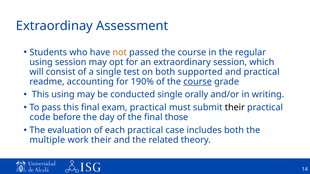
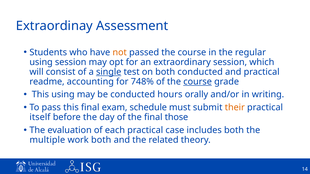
single at (109, 72) underline: none -> present
both supported: supported -> conducted
190%: 190% -> 748%
conducted single: single -> hours
exam practical: practical -> schedule
their at (235, 108) colour: black -> orange
code: code -> itself
work their: their -> both
